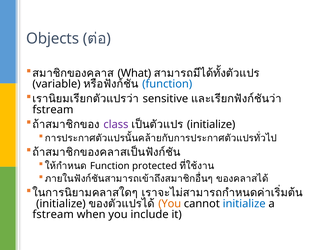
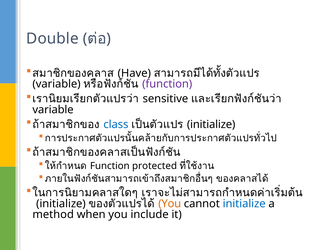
Objects: Objects -> Double
What: What -> Have
function at (167, 84) colour: blue -> purple
fstream at (53, 109): fstream -> variable
class colour: purple -> blue
fstream at (53, 214): fstream -> method
